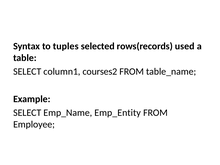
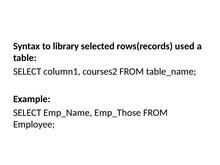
tuples: tuples -> library
Emp_Entity: Emp_Entity -> Emp_Those
